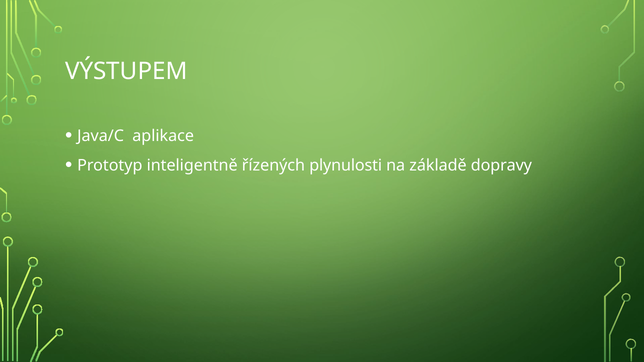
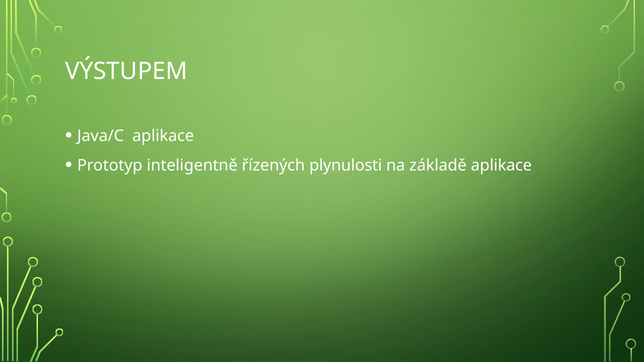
základě dopravy: dopravy -> aplikace
